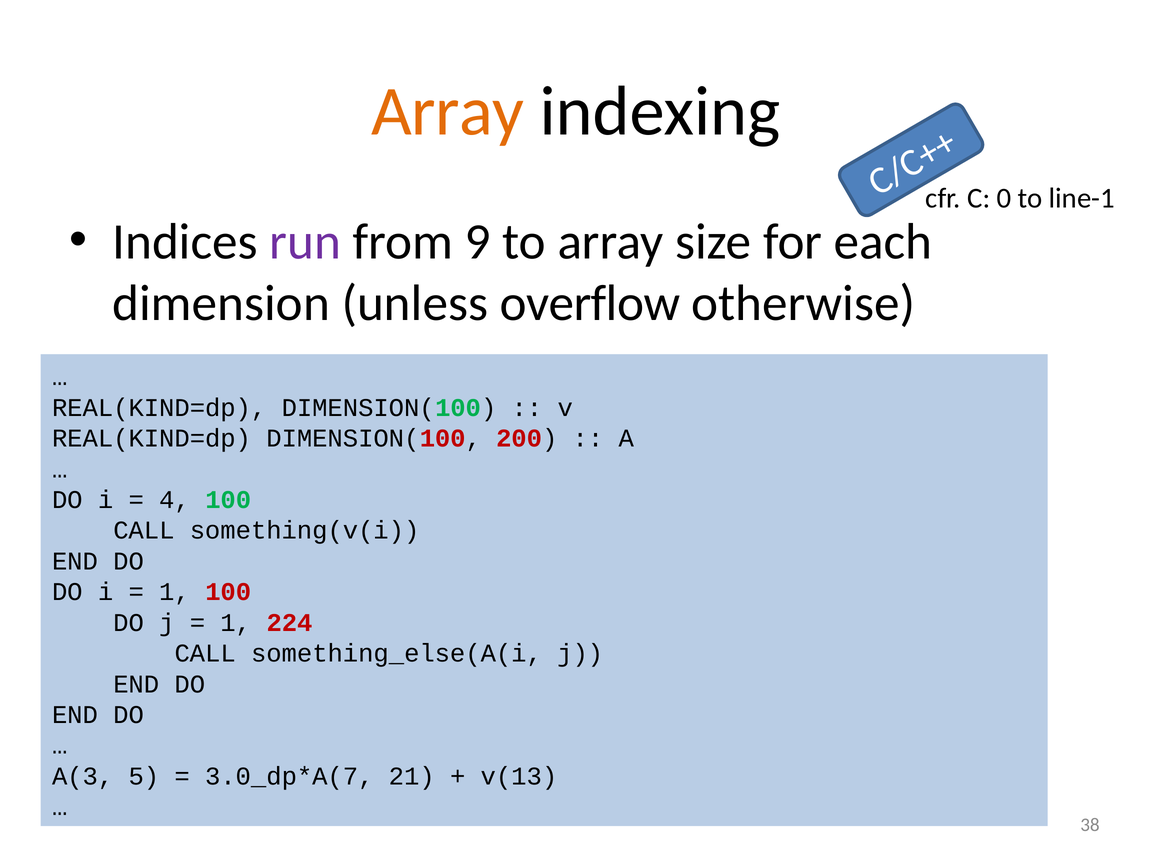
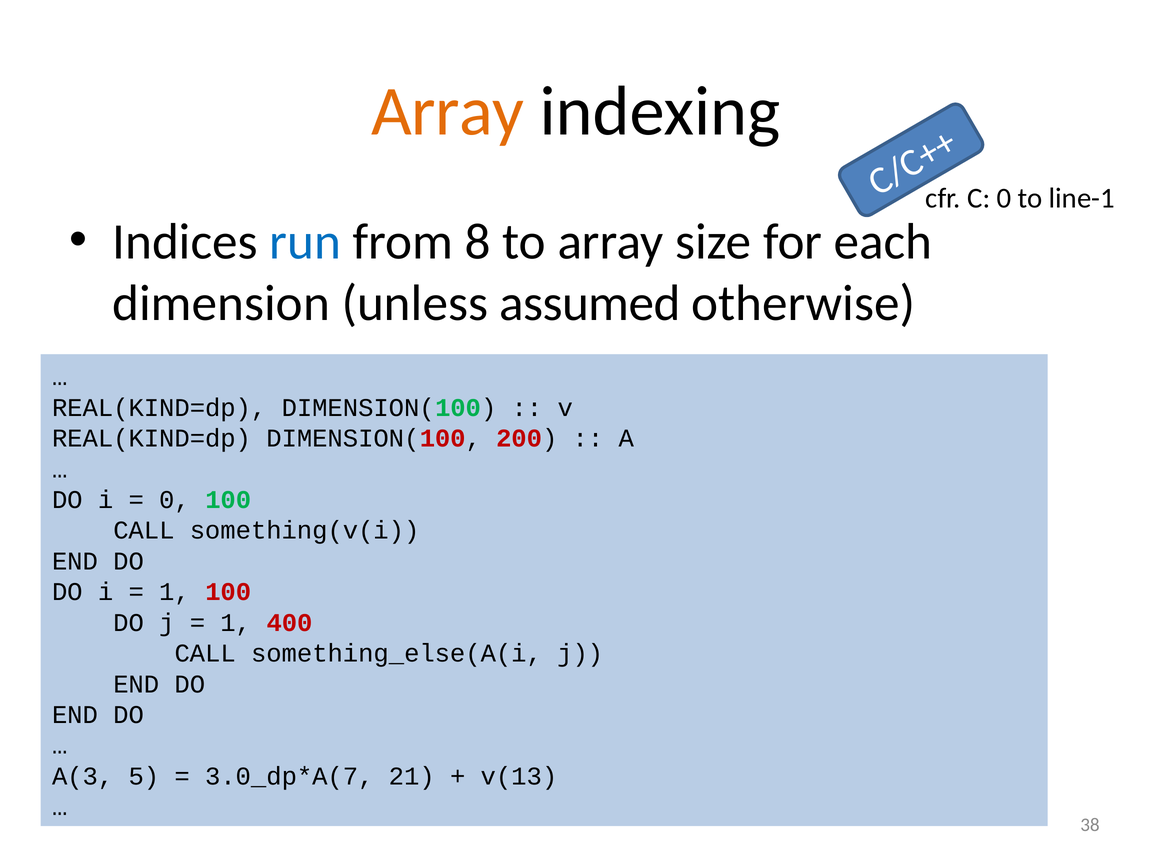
run colour: purple -> blue
9: 9 -> 8
overflow: overflow -> assumed
4 at (174, 500): 4 -> 0
224: 224 -> 400
